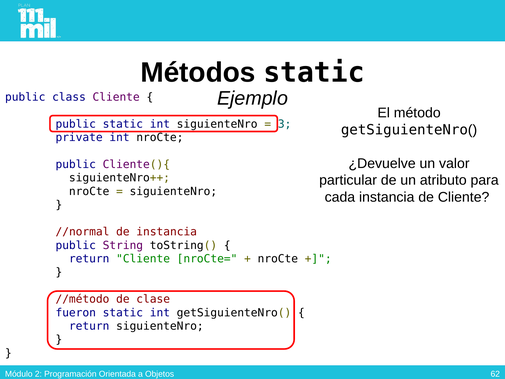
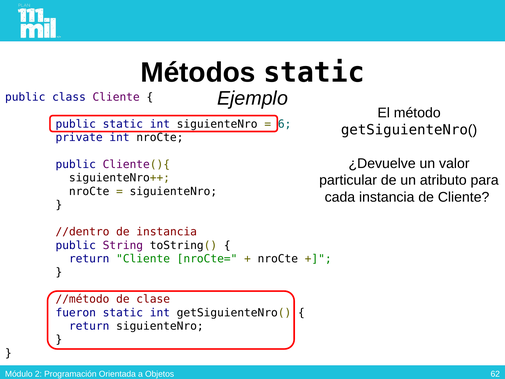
3: 3 -> 6
//normal: //normal -> //dentro
